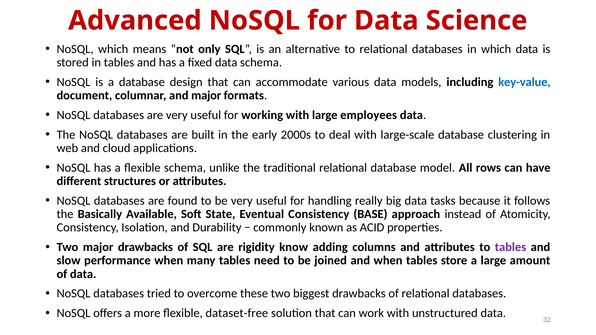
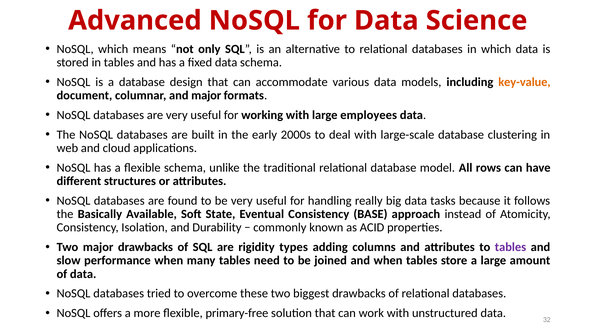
key-value colour: blue -> orange
know: know -> types
dataset-free: dataset-free -> primary-free
